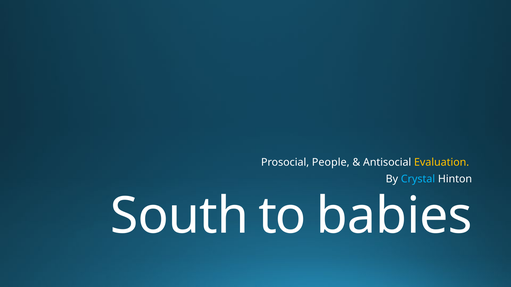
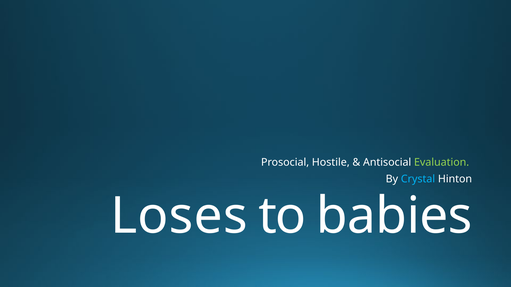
People: People -> Hostile
Evaluation colour: yellow -> light green
South: South -> Loses
